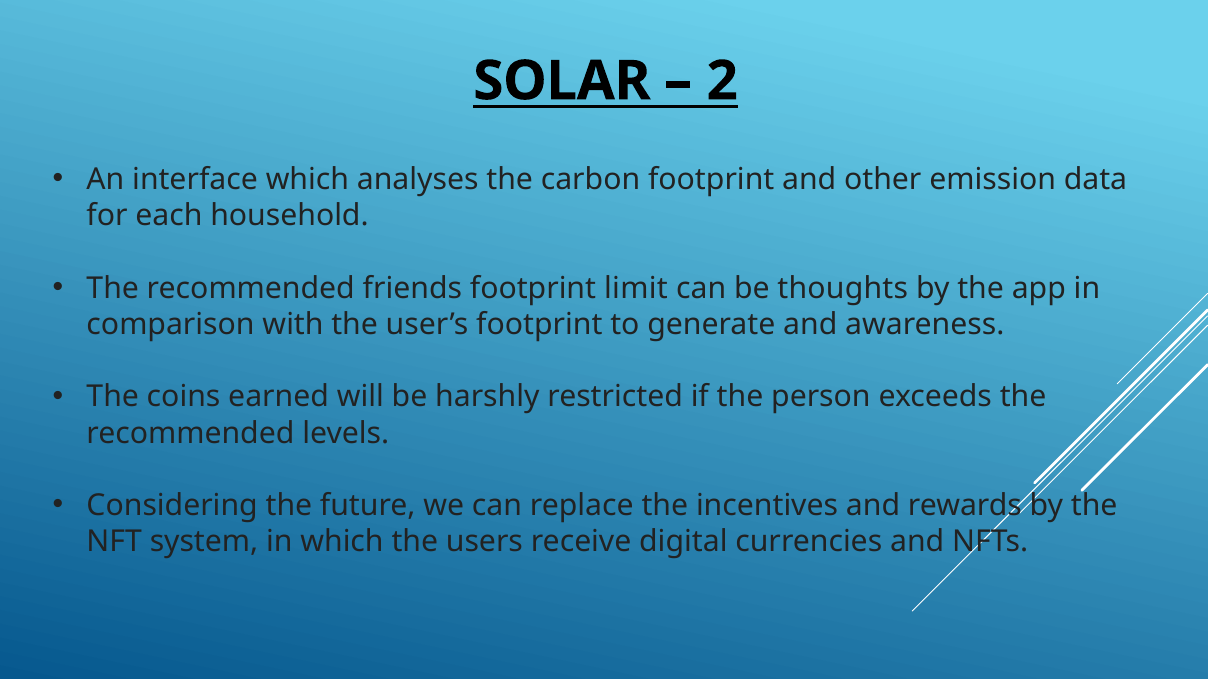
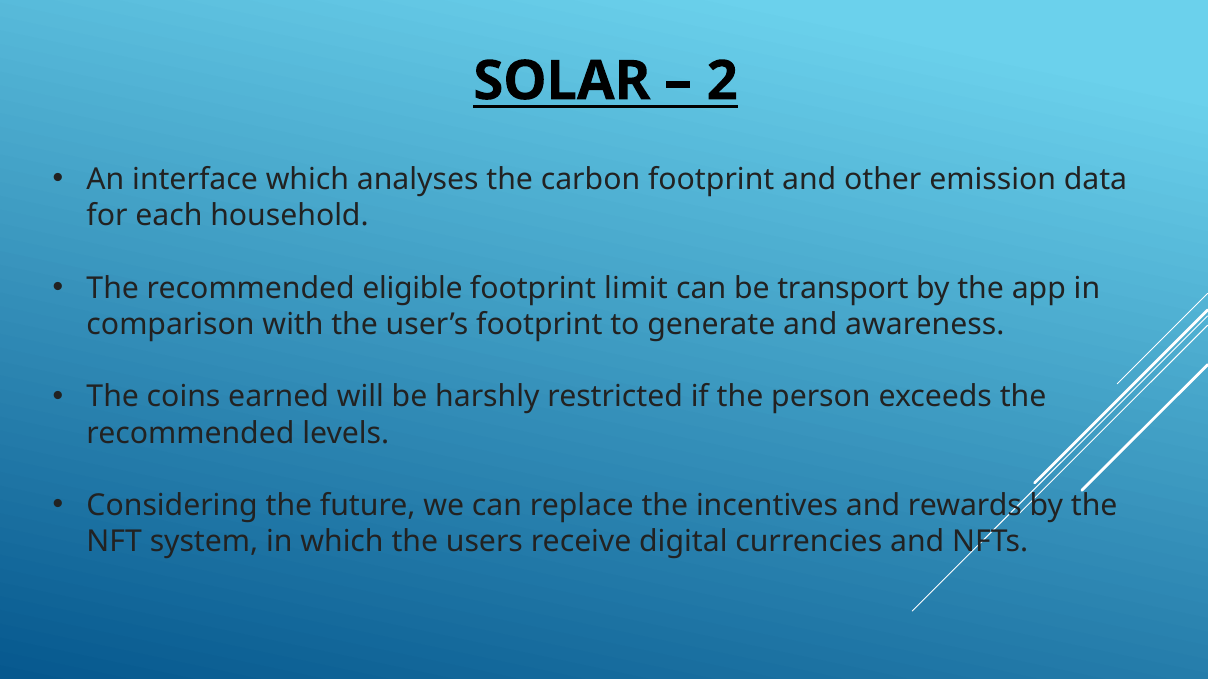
friends: friends -> eligible
thoughts: thoughts -> transport
